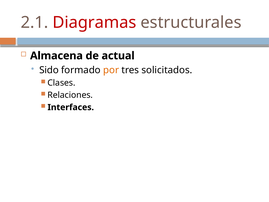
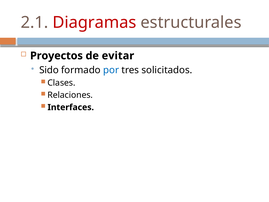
Almacena: Almacena -> Proyectos
actual: actual -> evitar
por colour: orange -> blue
